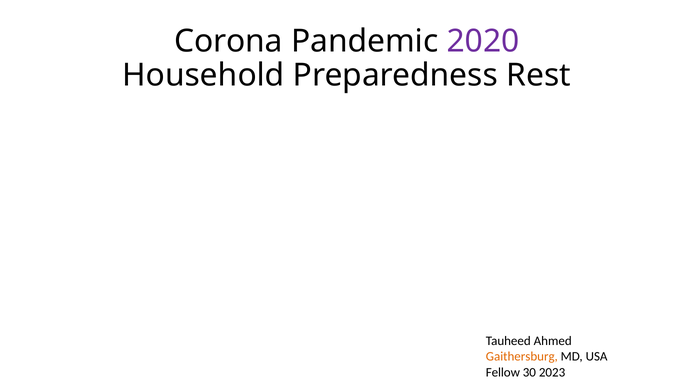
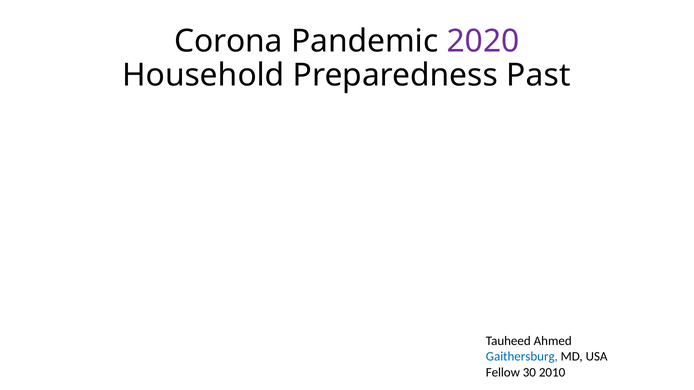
Rest: Rest -> Past
Gaithersburg colour: orange -> blue
2023: 2023 -> 2010
